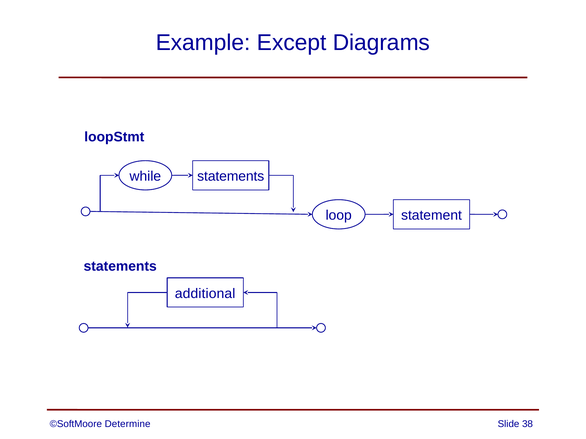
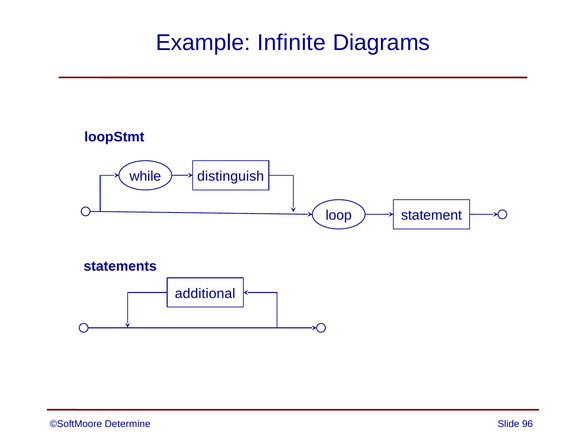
Except: Except -> Infinite
statements at (231, 176): statements -> distinguish
38: 38 -> 96
